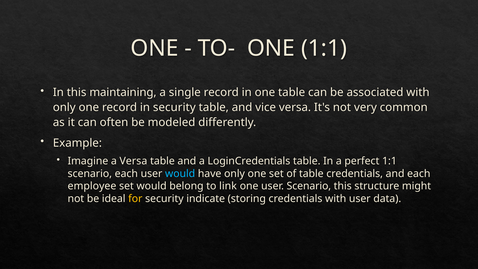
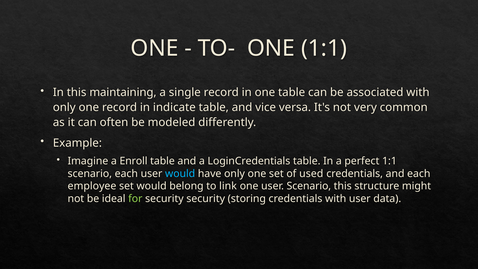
in security: security -> indicate
a Versa: Versa -> Enroll
of table: table -> used
for colour: yellow -> light green
security indicate: indicate -> security
